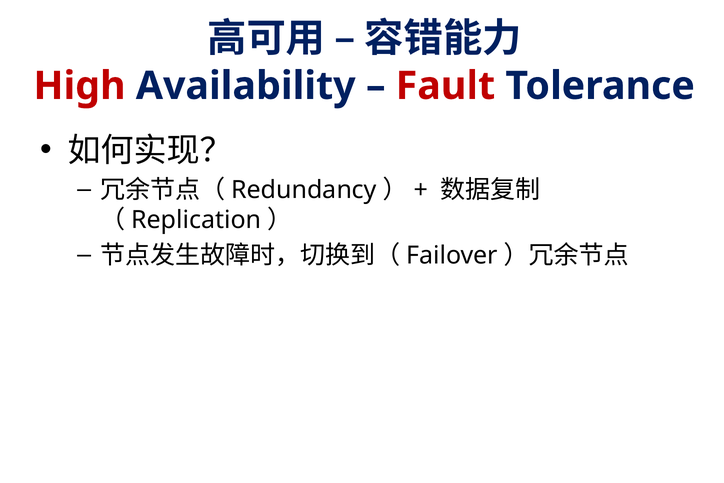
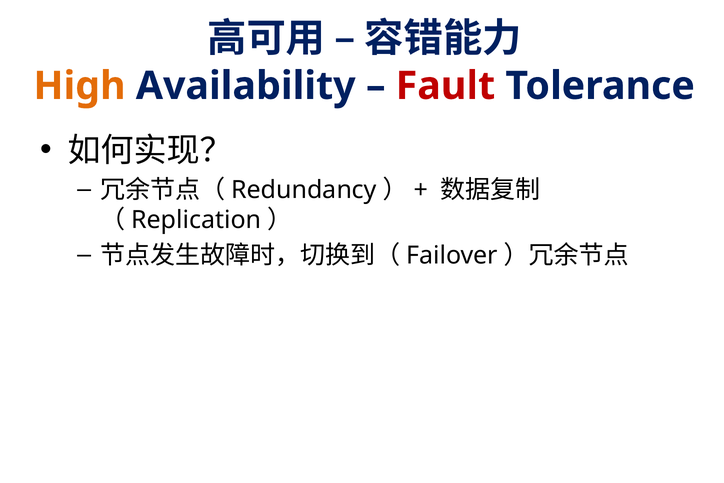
High colour: red -> orange
